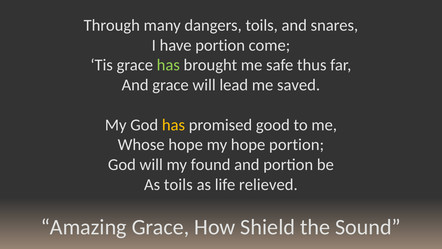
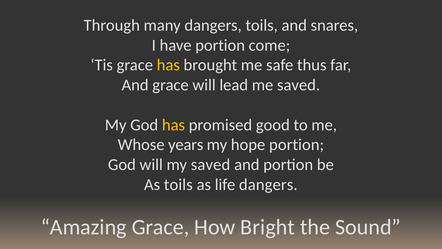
has at (168, 65) colour: light green -> yellow
Whose hope: hope -> years
my found: found -> saved
life relieved: relieved -> dangers
Shield: Shield -> Bright
